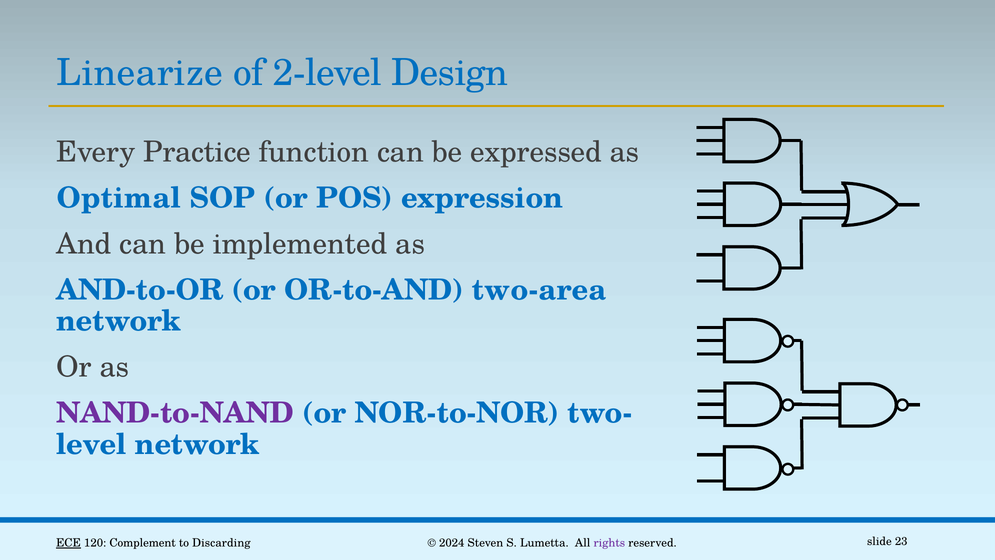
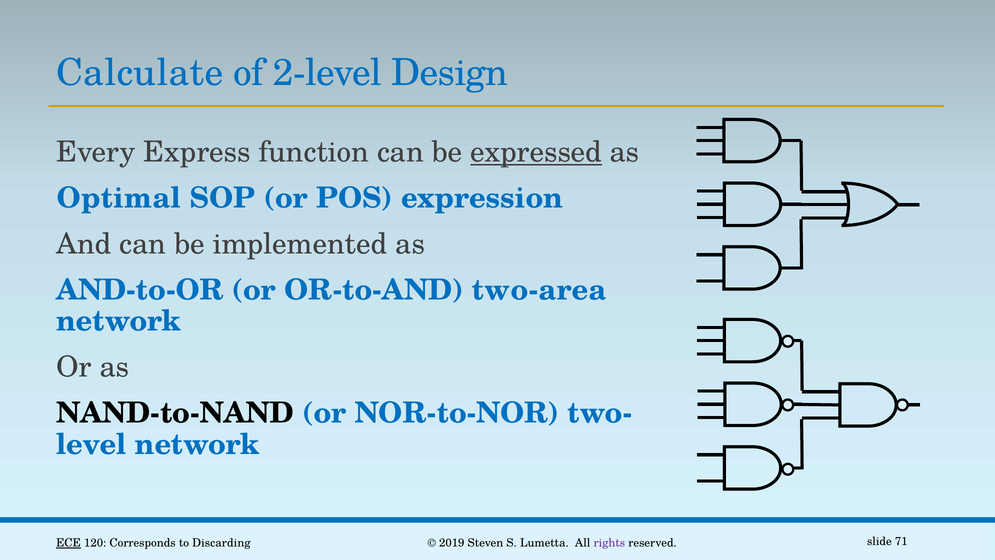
Linearize: Linearize -> Calculate
Practice: Practice -> Express
expressed underline: none -> present
NAND-to-NAND colour: purple -> black
Complement: Complement -> Corresponds
2024: 2024 -> 2019
23: 23 -> 71
